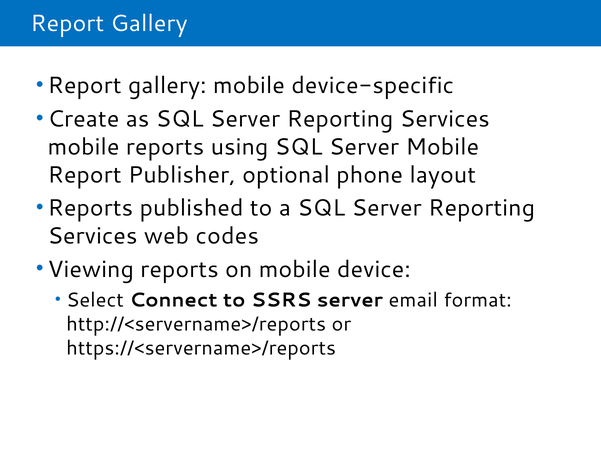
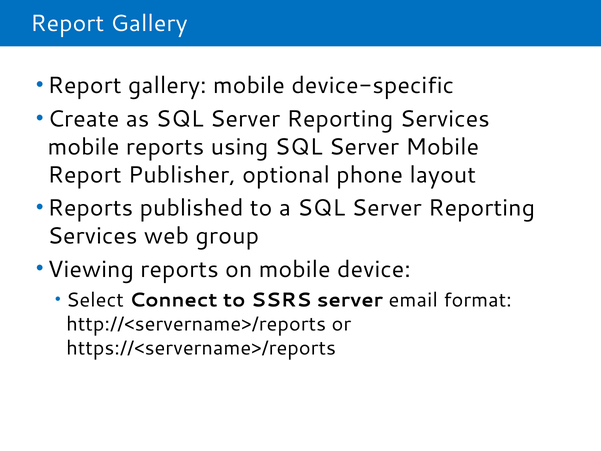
codes: codes -> group
